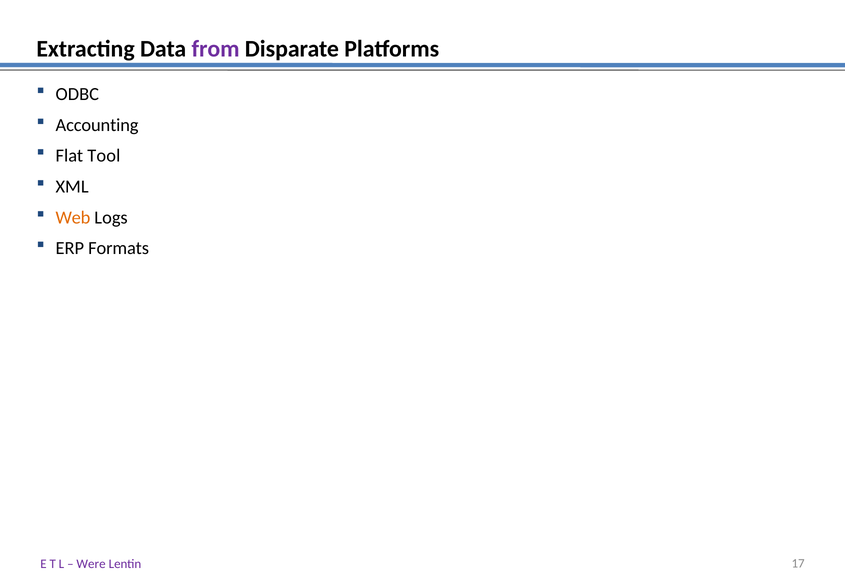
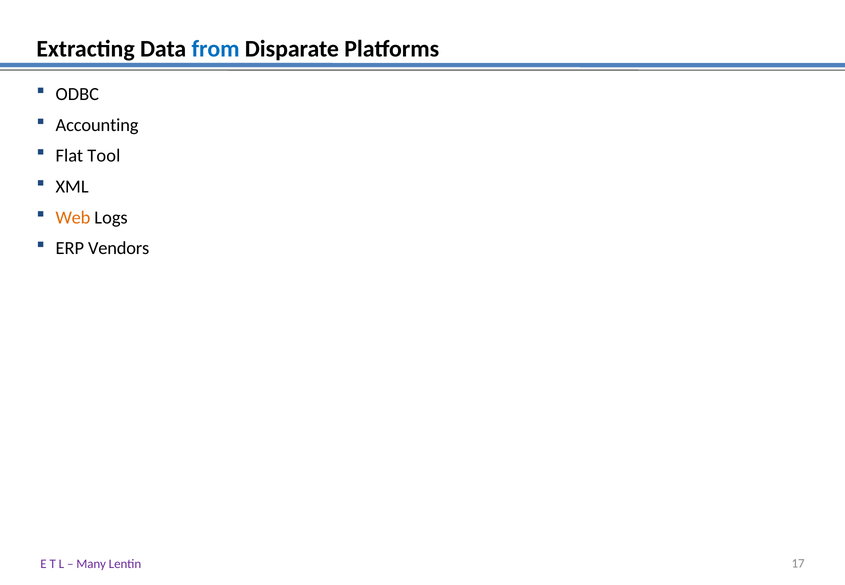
from colour: purple -> blue
Formats: Formats -> Vendors
Were: Were -> Many
